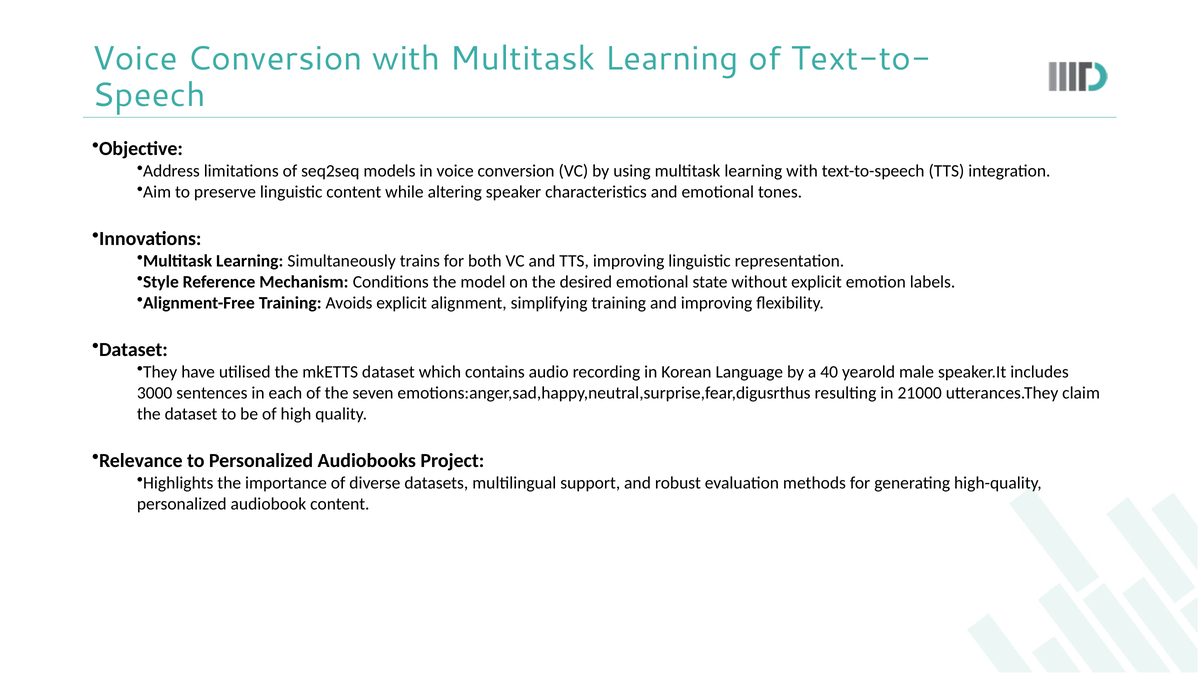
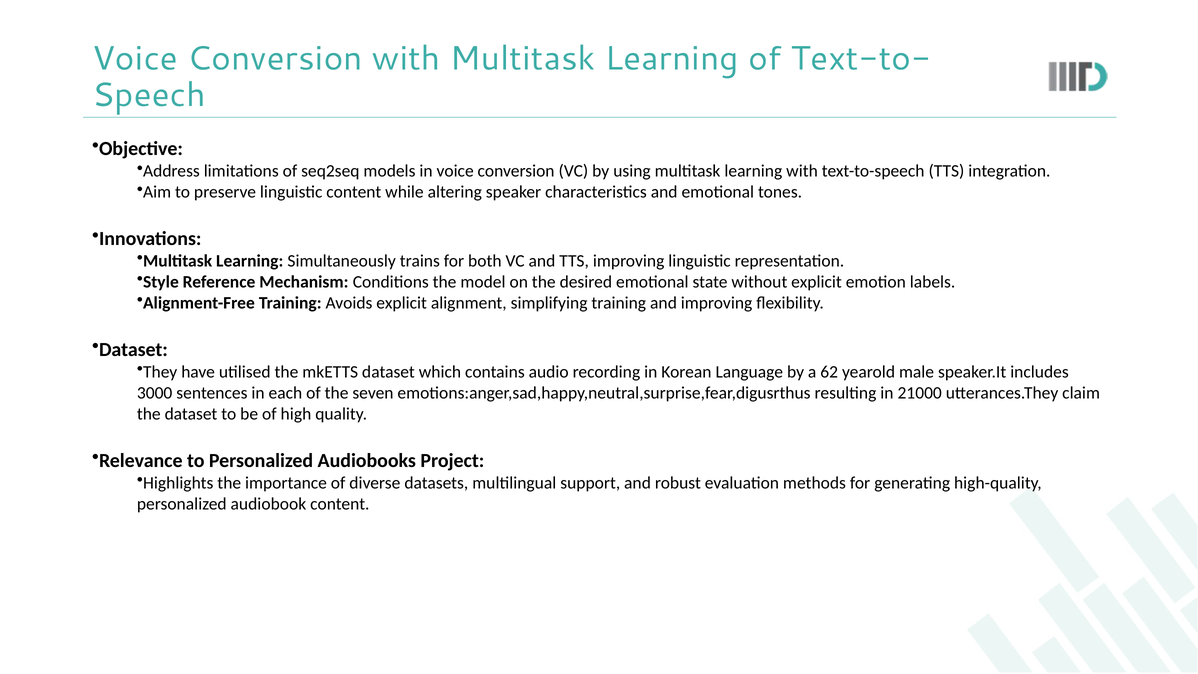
40: 40 -> 62
